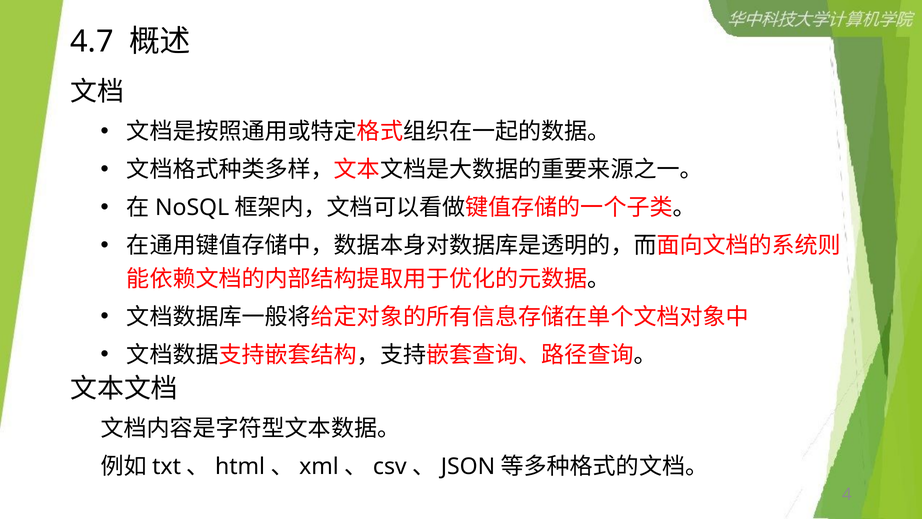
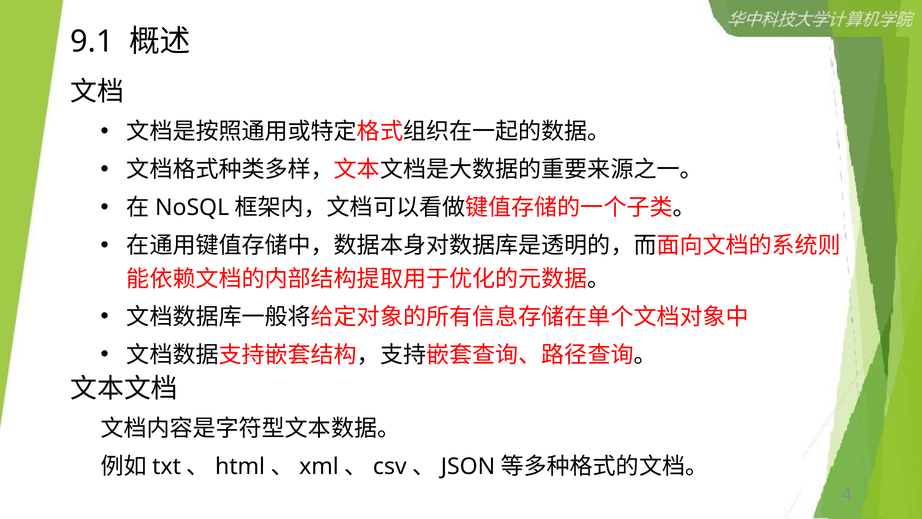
4.7: 4.7 -> 9.1
